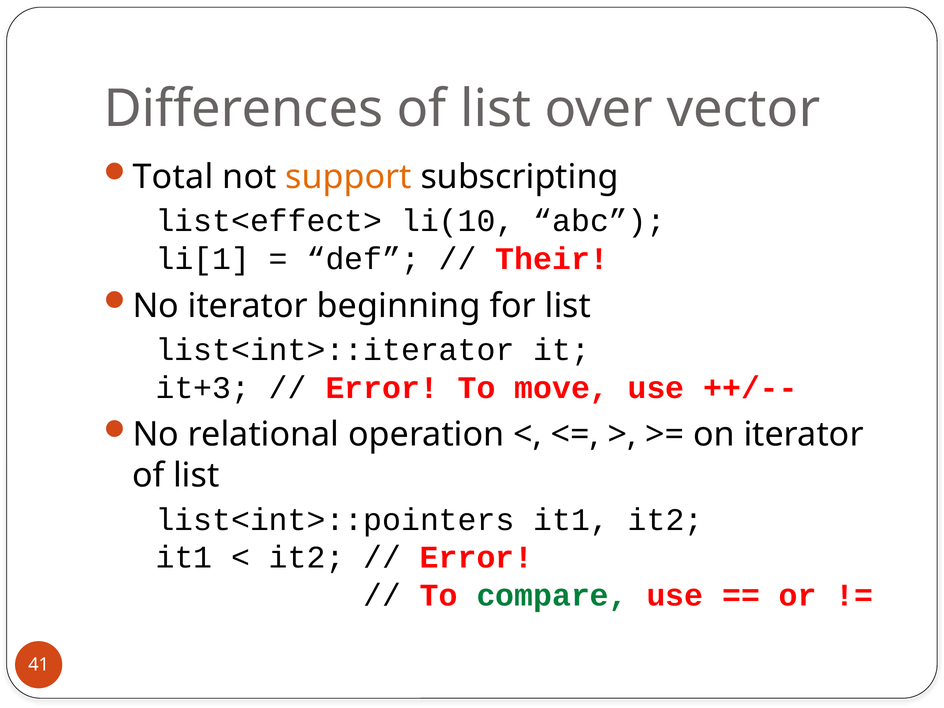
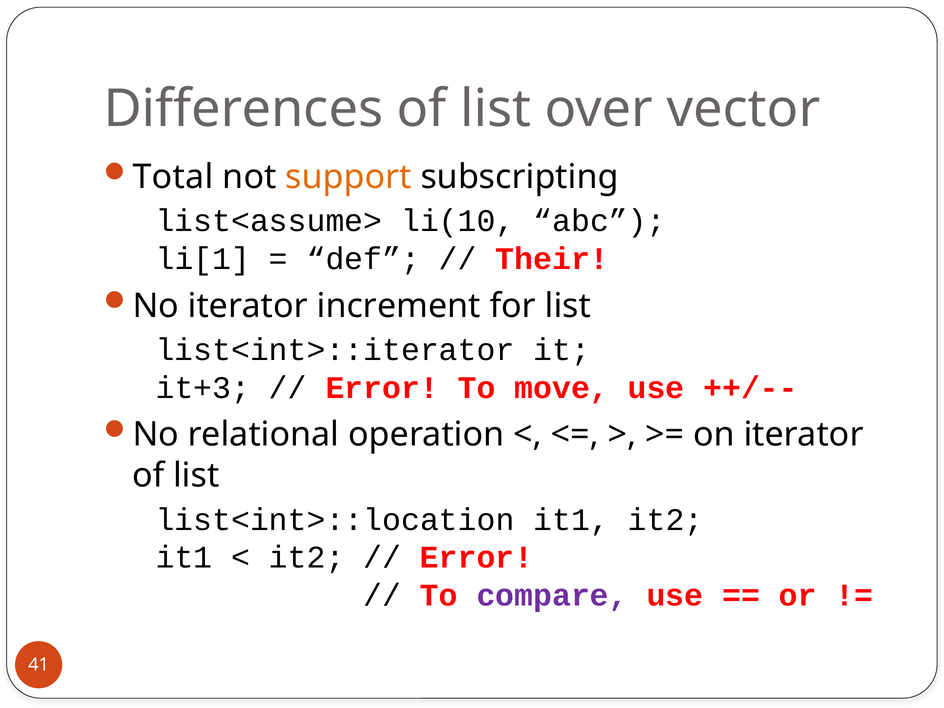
list<effect>: list<effect> -> list<assume>
beginning: beginning -> increment
list<int>::pointers: list<int>::pointers -> list<int>::location
compare colour: green -> purple
